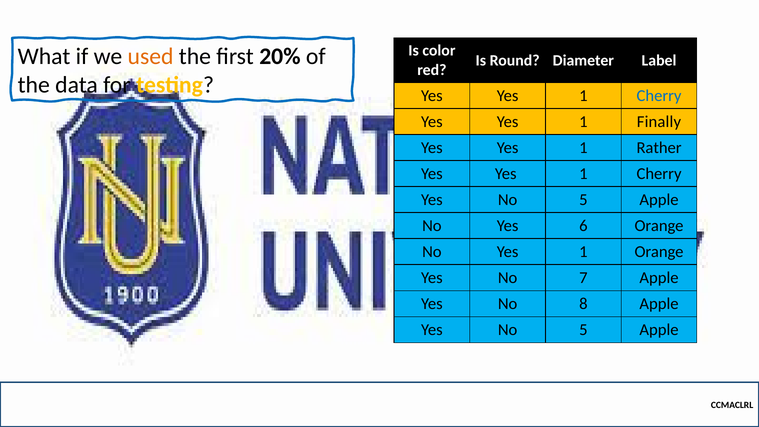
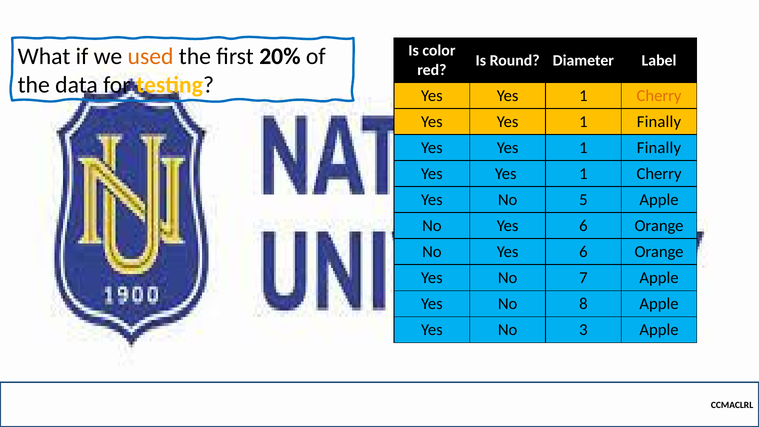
Cherry at (659, 96) colour: blue -> orange
Rather at (659, 148): Rather -> Finally
1 at (583, 252): 1 -> 6
5 at (583, 330): 5 -> 3
